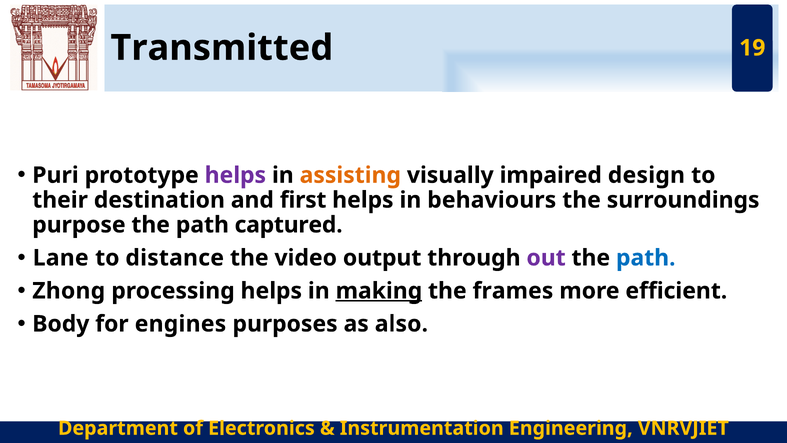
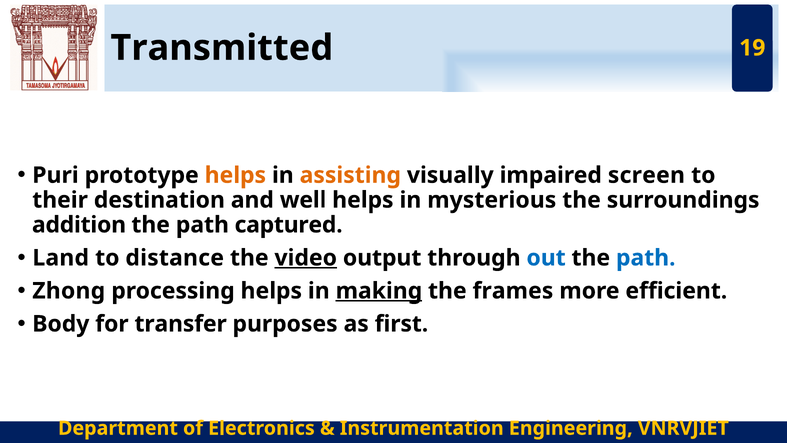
helps at (235, 175) colour: purple -> orange
design: design -> screen
first: first -> well
behaviours: behaviours -> mysterious
purpose: purpose -> addition
Lane: Lane -> Land
video underline: none -> present
out colour: purple -> blue
engines: engines -> transfer
also: also -> first
